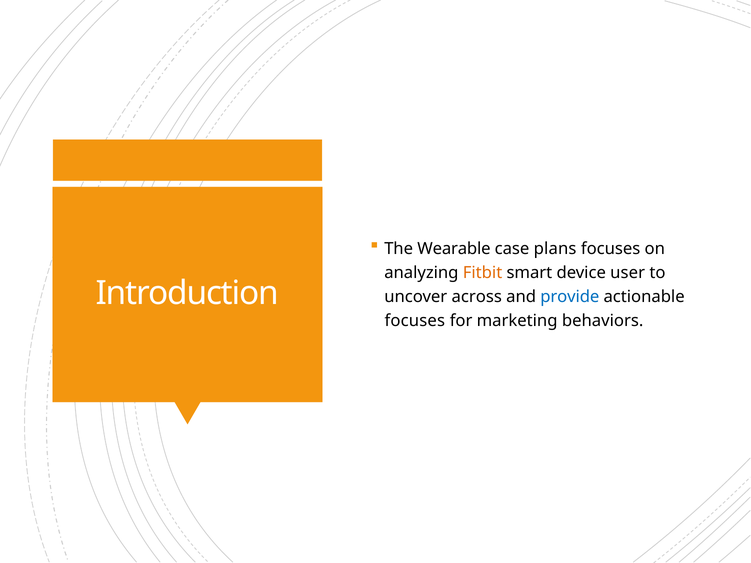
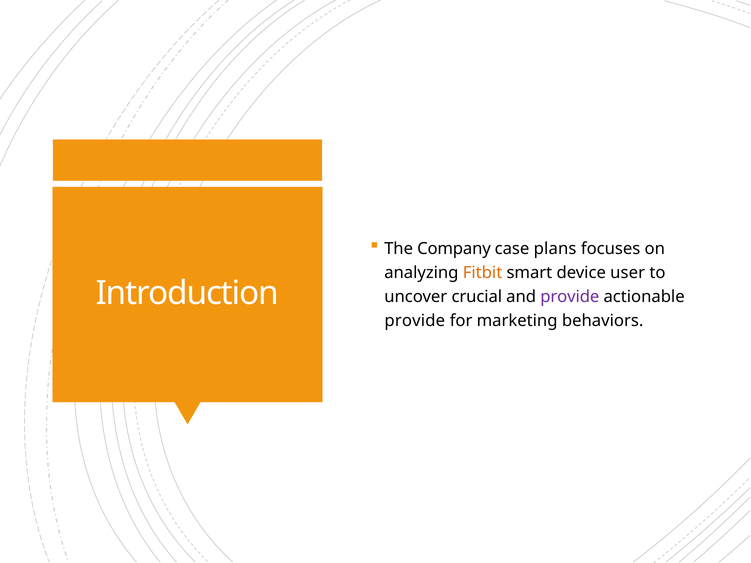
Wearable: Wearable -> Company
across: across -> crucial
provide at (570, 297) colour: blue -> purple
focuses at (415, 321): focuses -> provide
